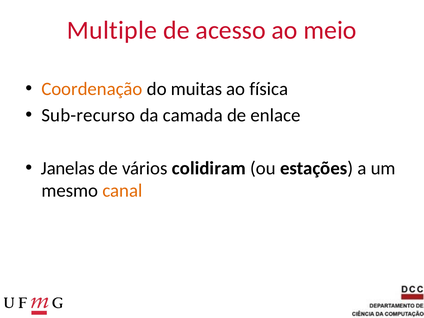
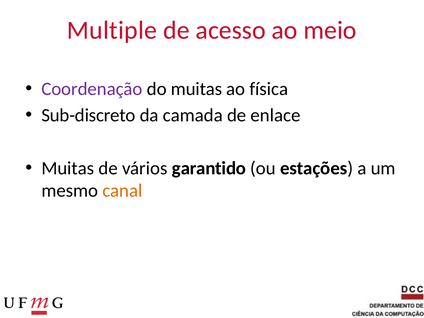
Coordenação colour: orange -> purple
Sub-recurso: Sub-recurso -> Sub-discreto
Janelas at (68, 168): Janelas -> Muitas
colidiram: colidiram -> garantido
